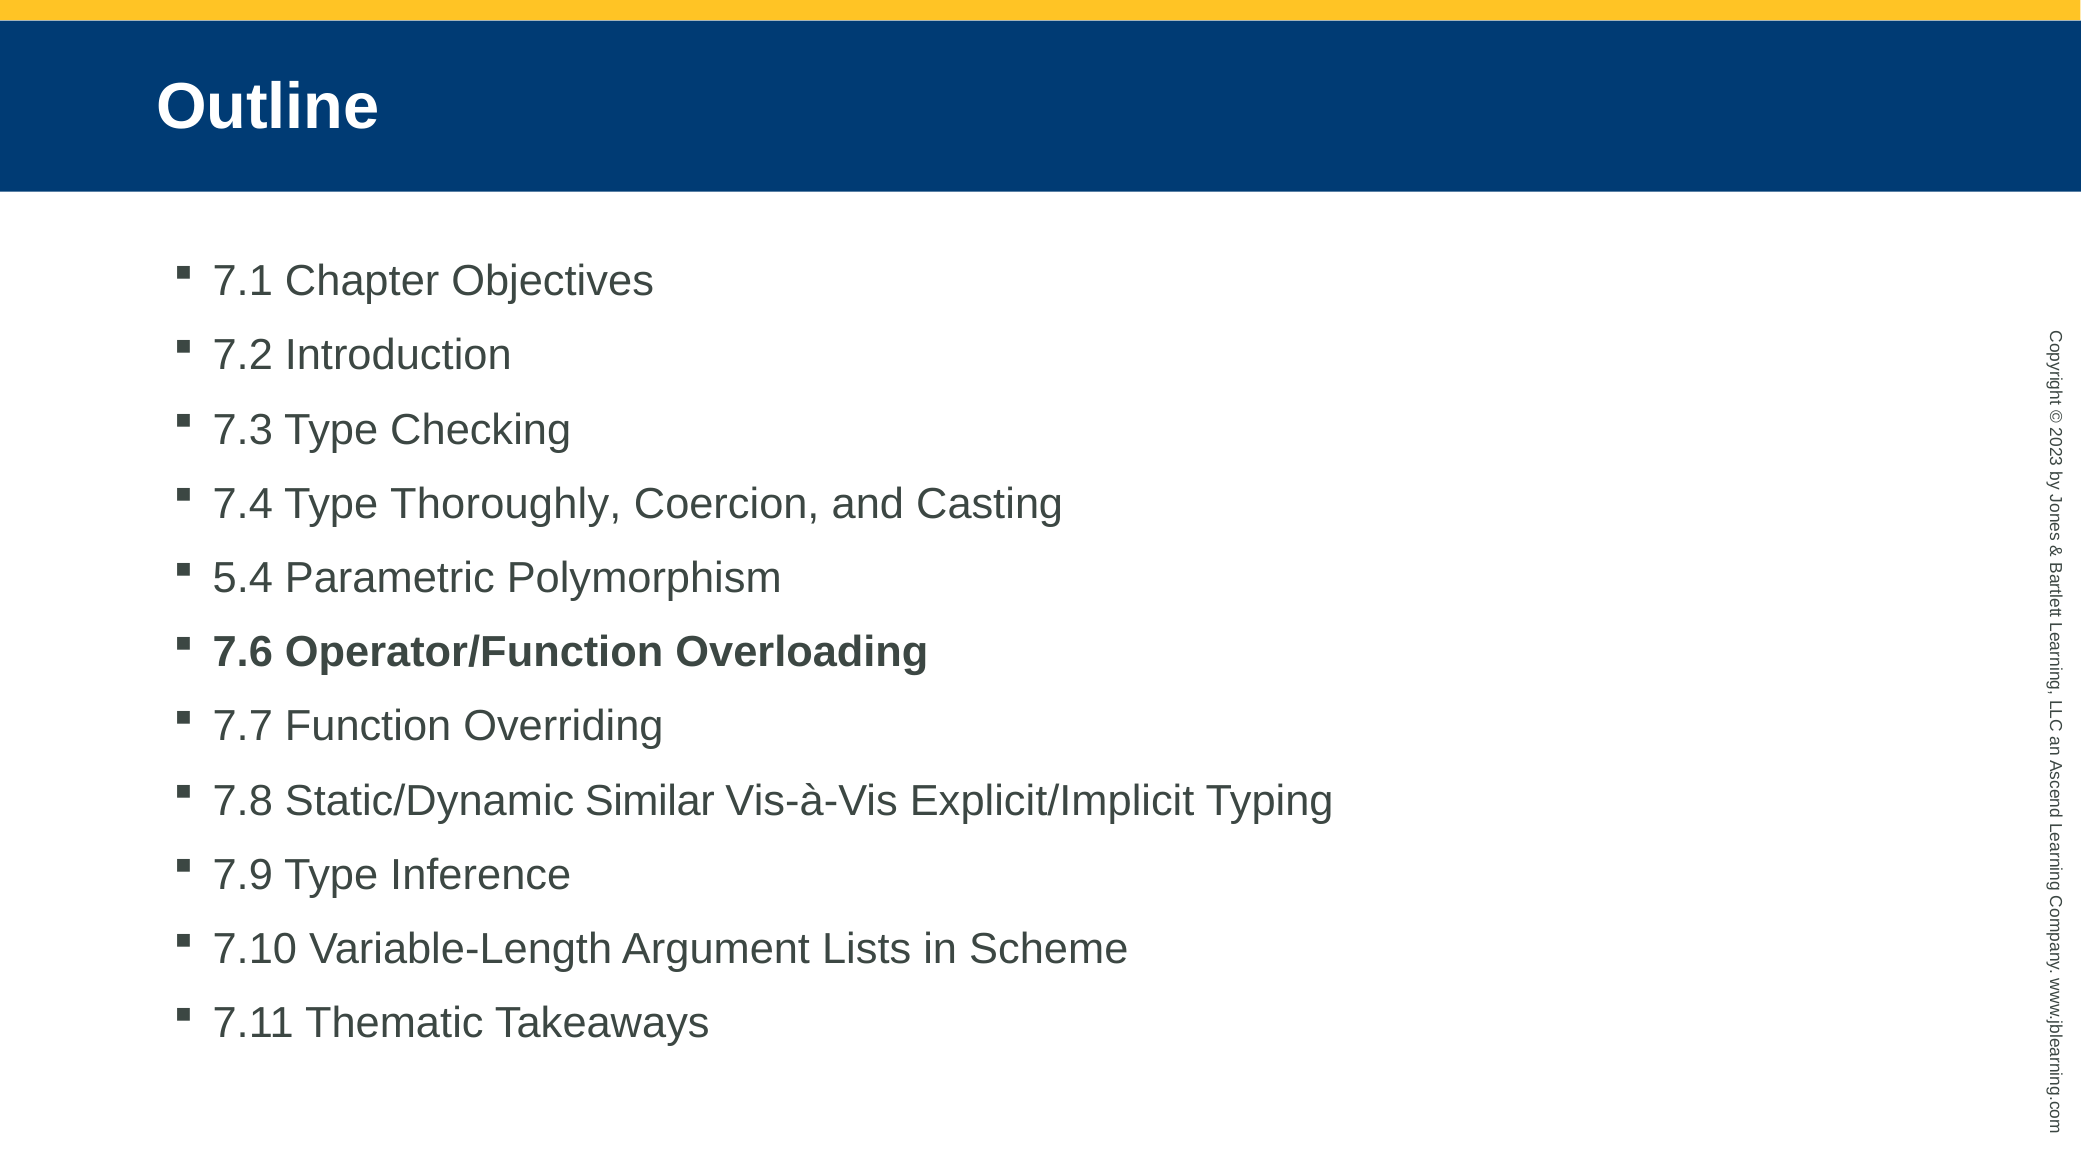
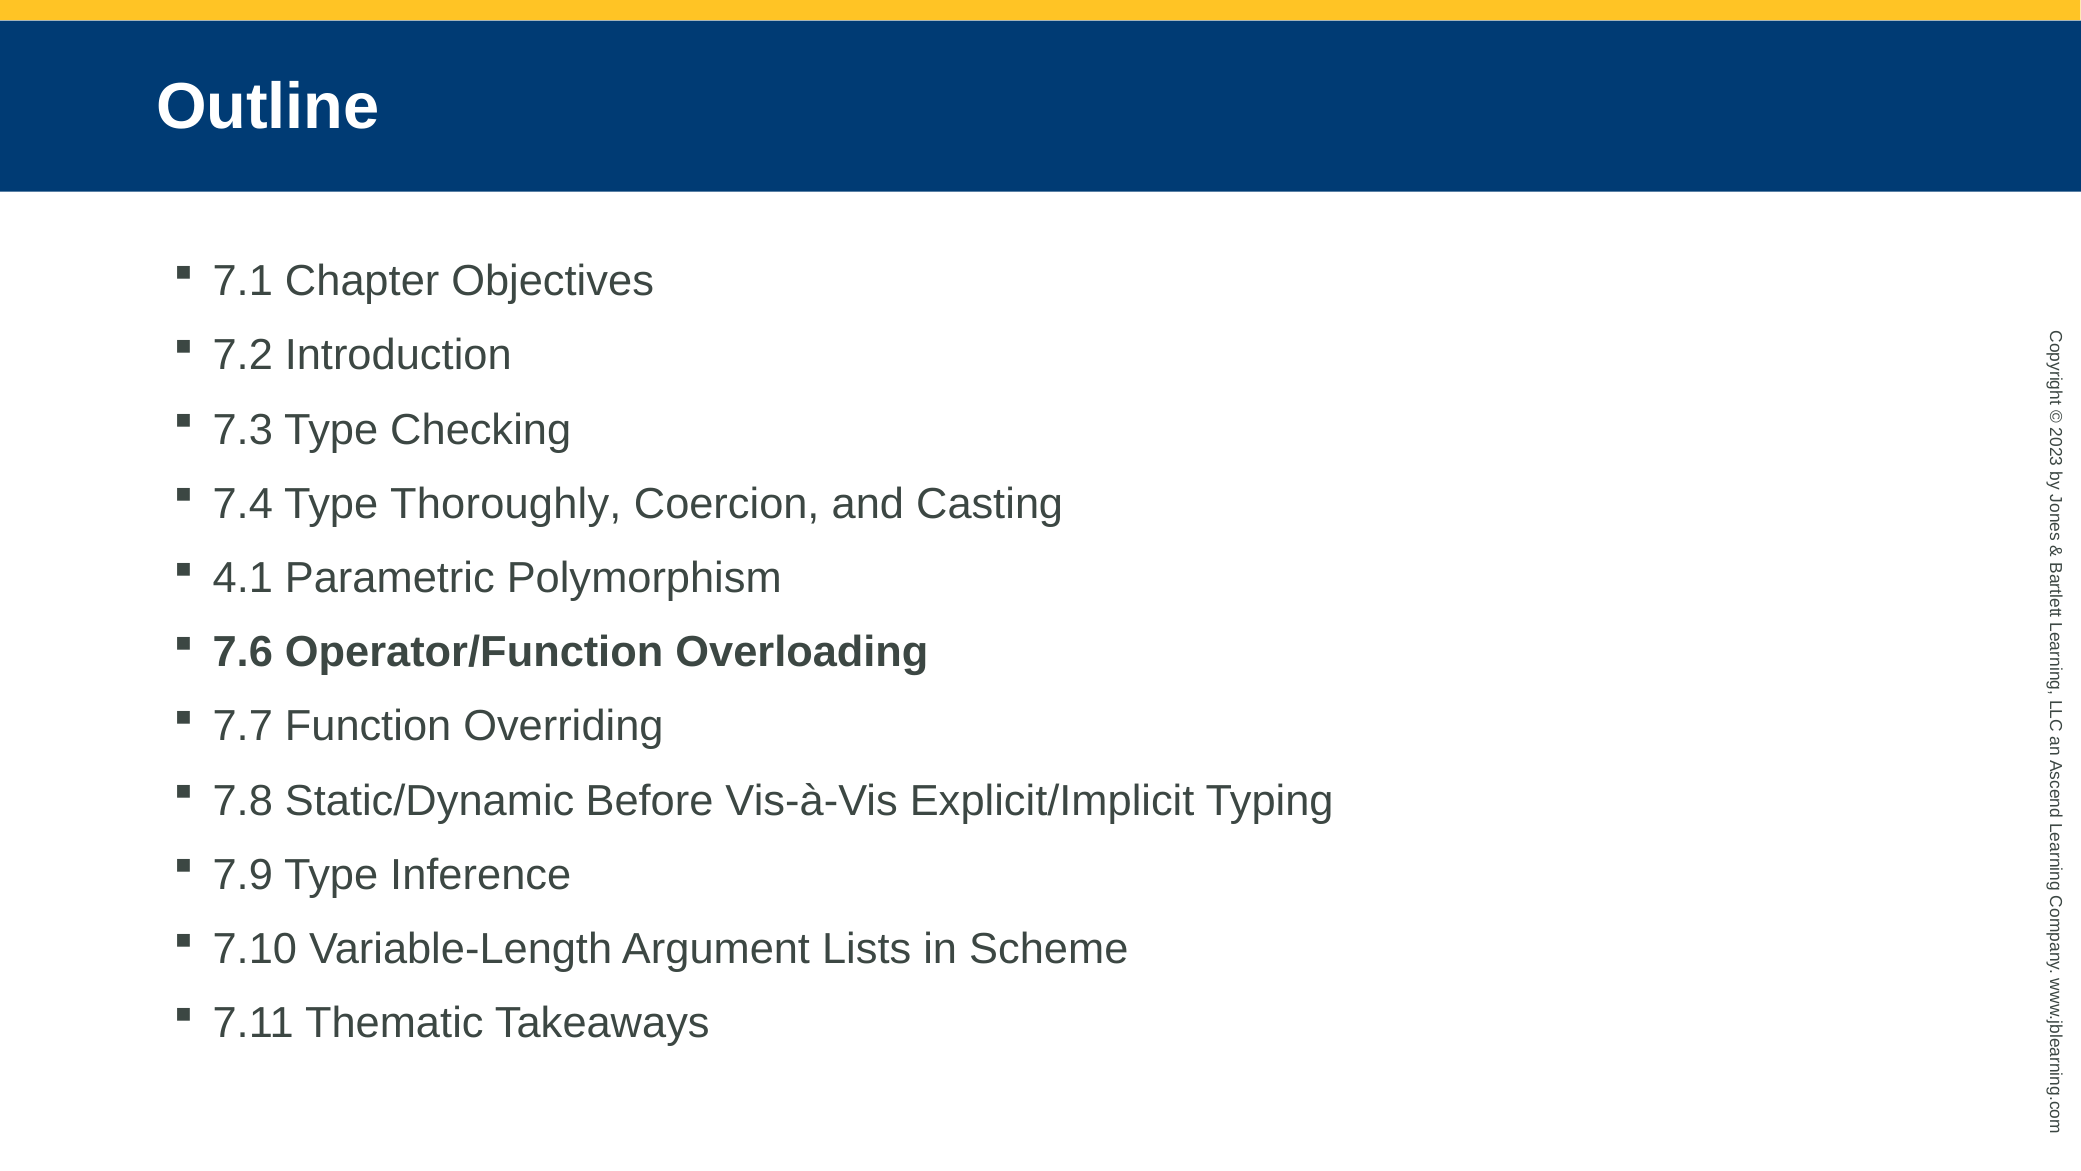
5.4: 5.4 -> 4.1
Similar: Similar -> Before
